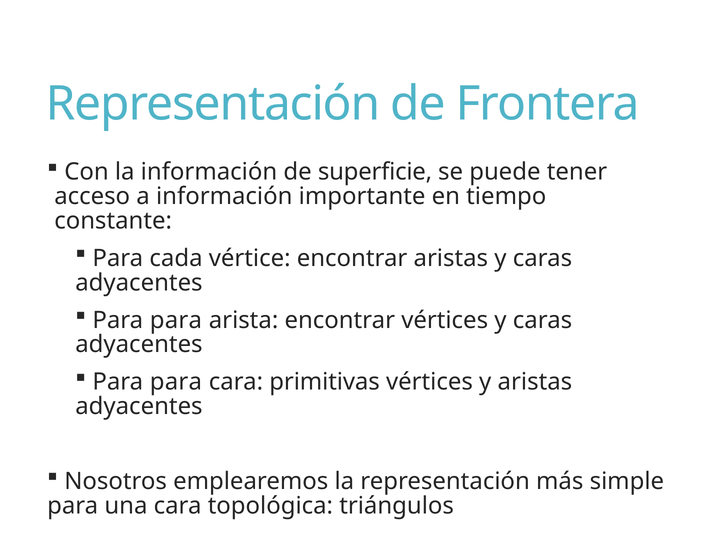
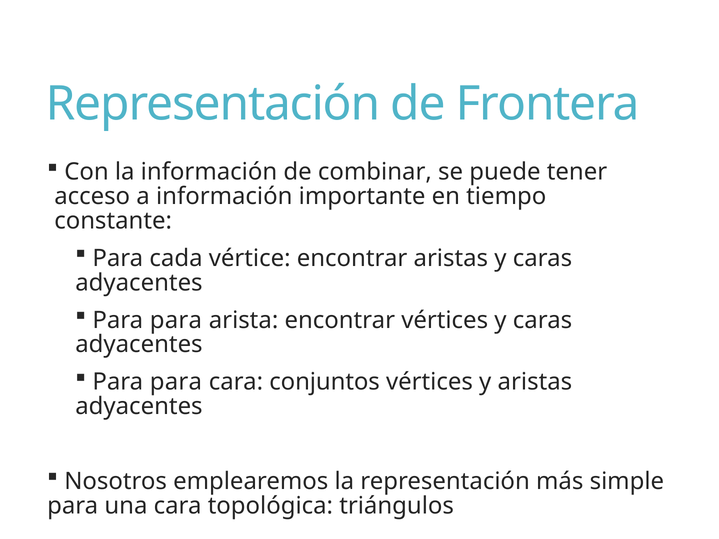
superficie: superficie -> combinar
primitivas: primitivas -> conjuntos
